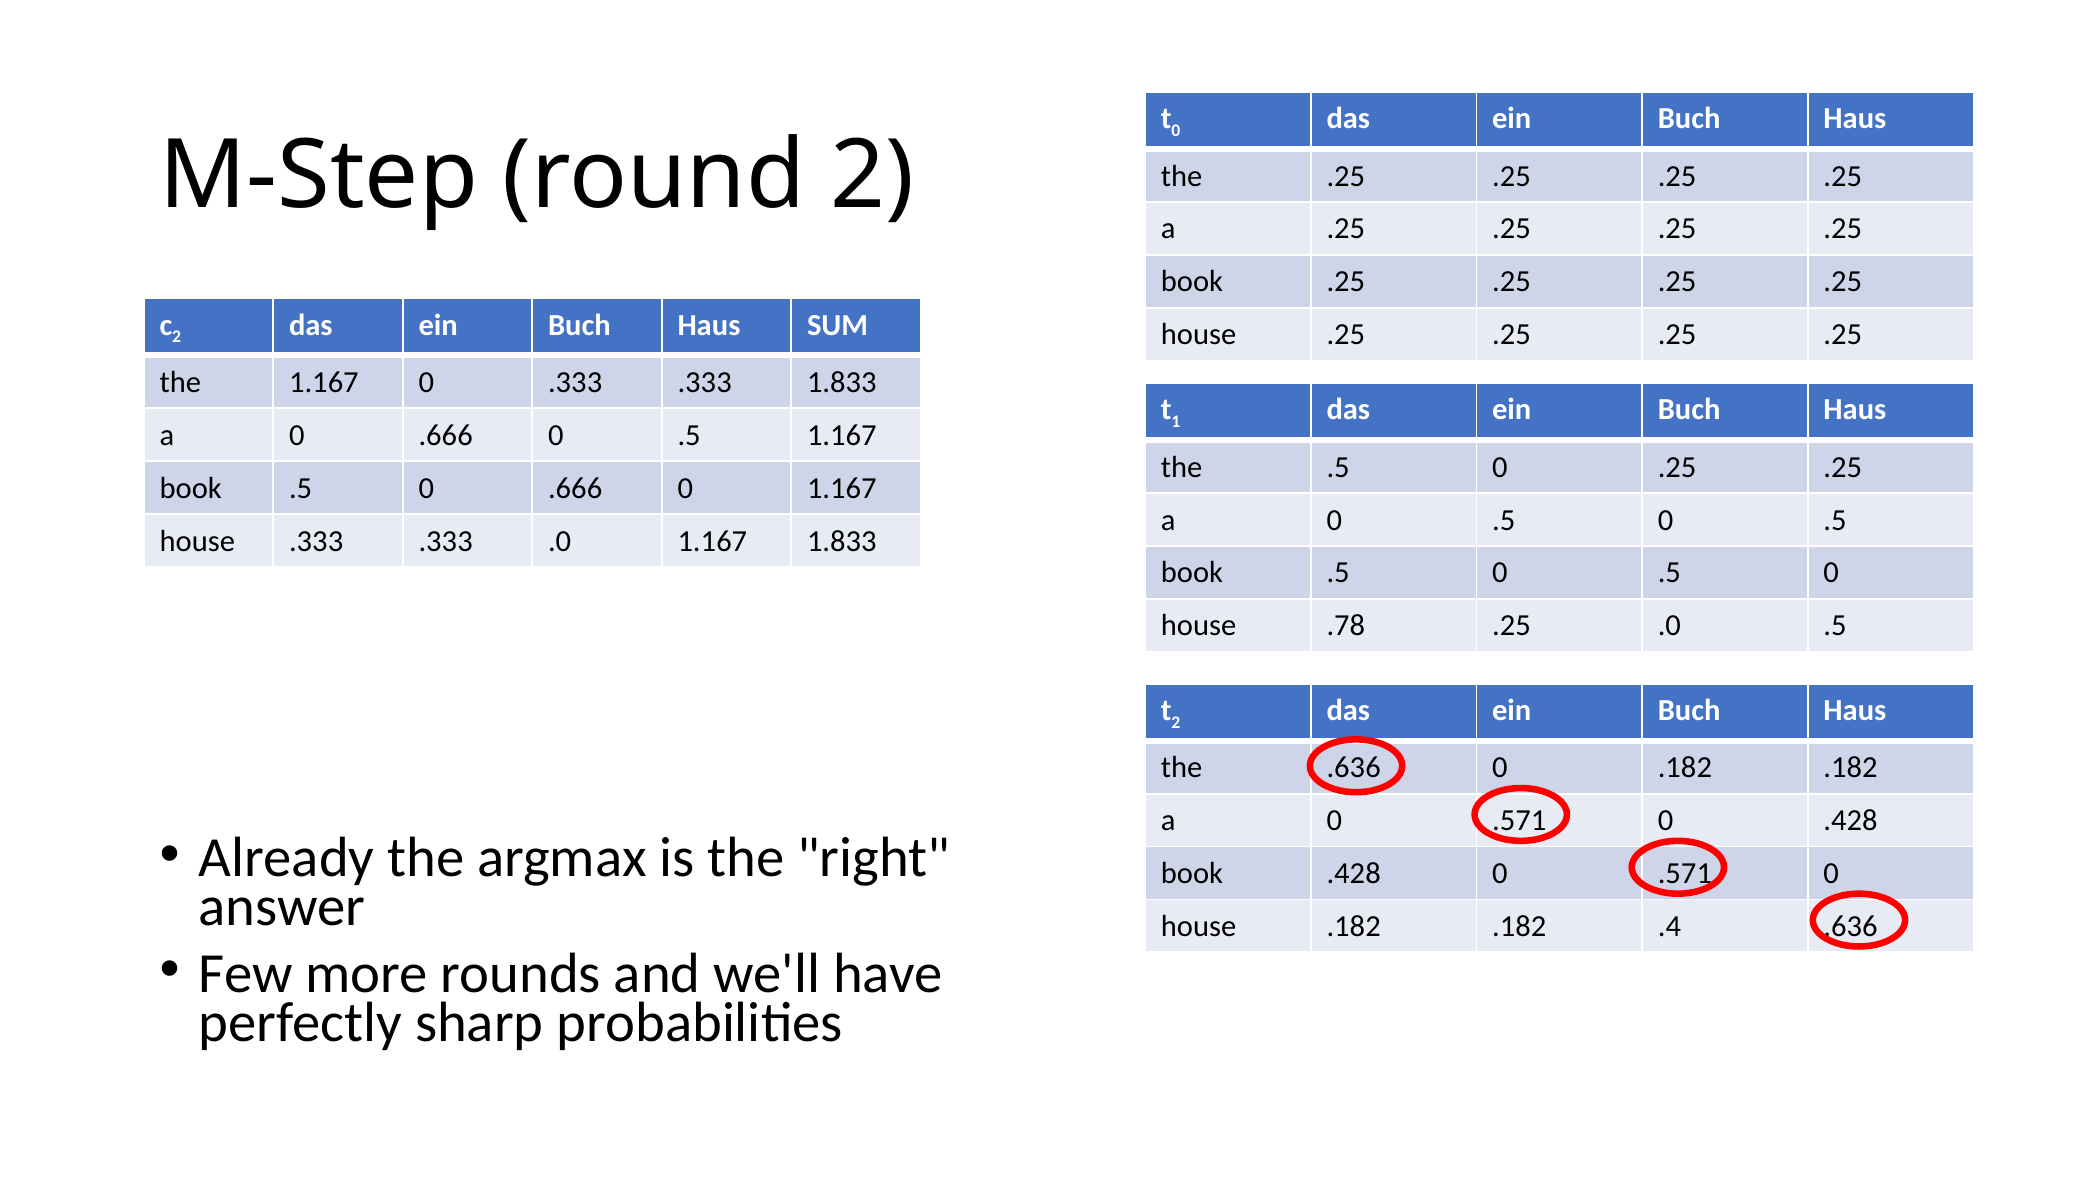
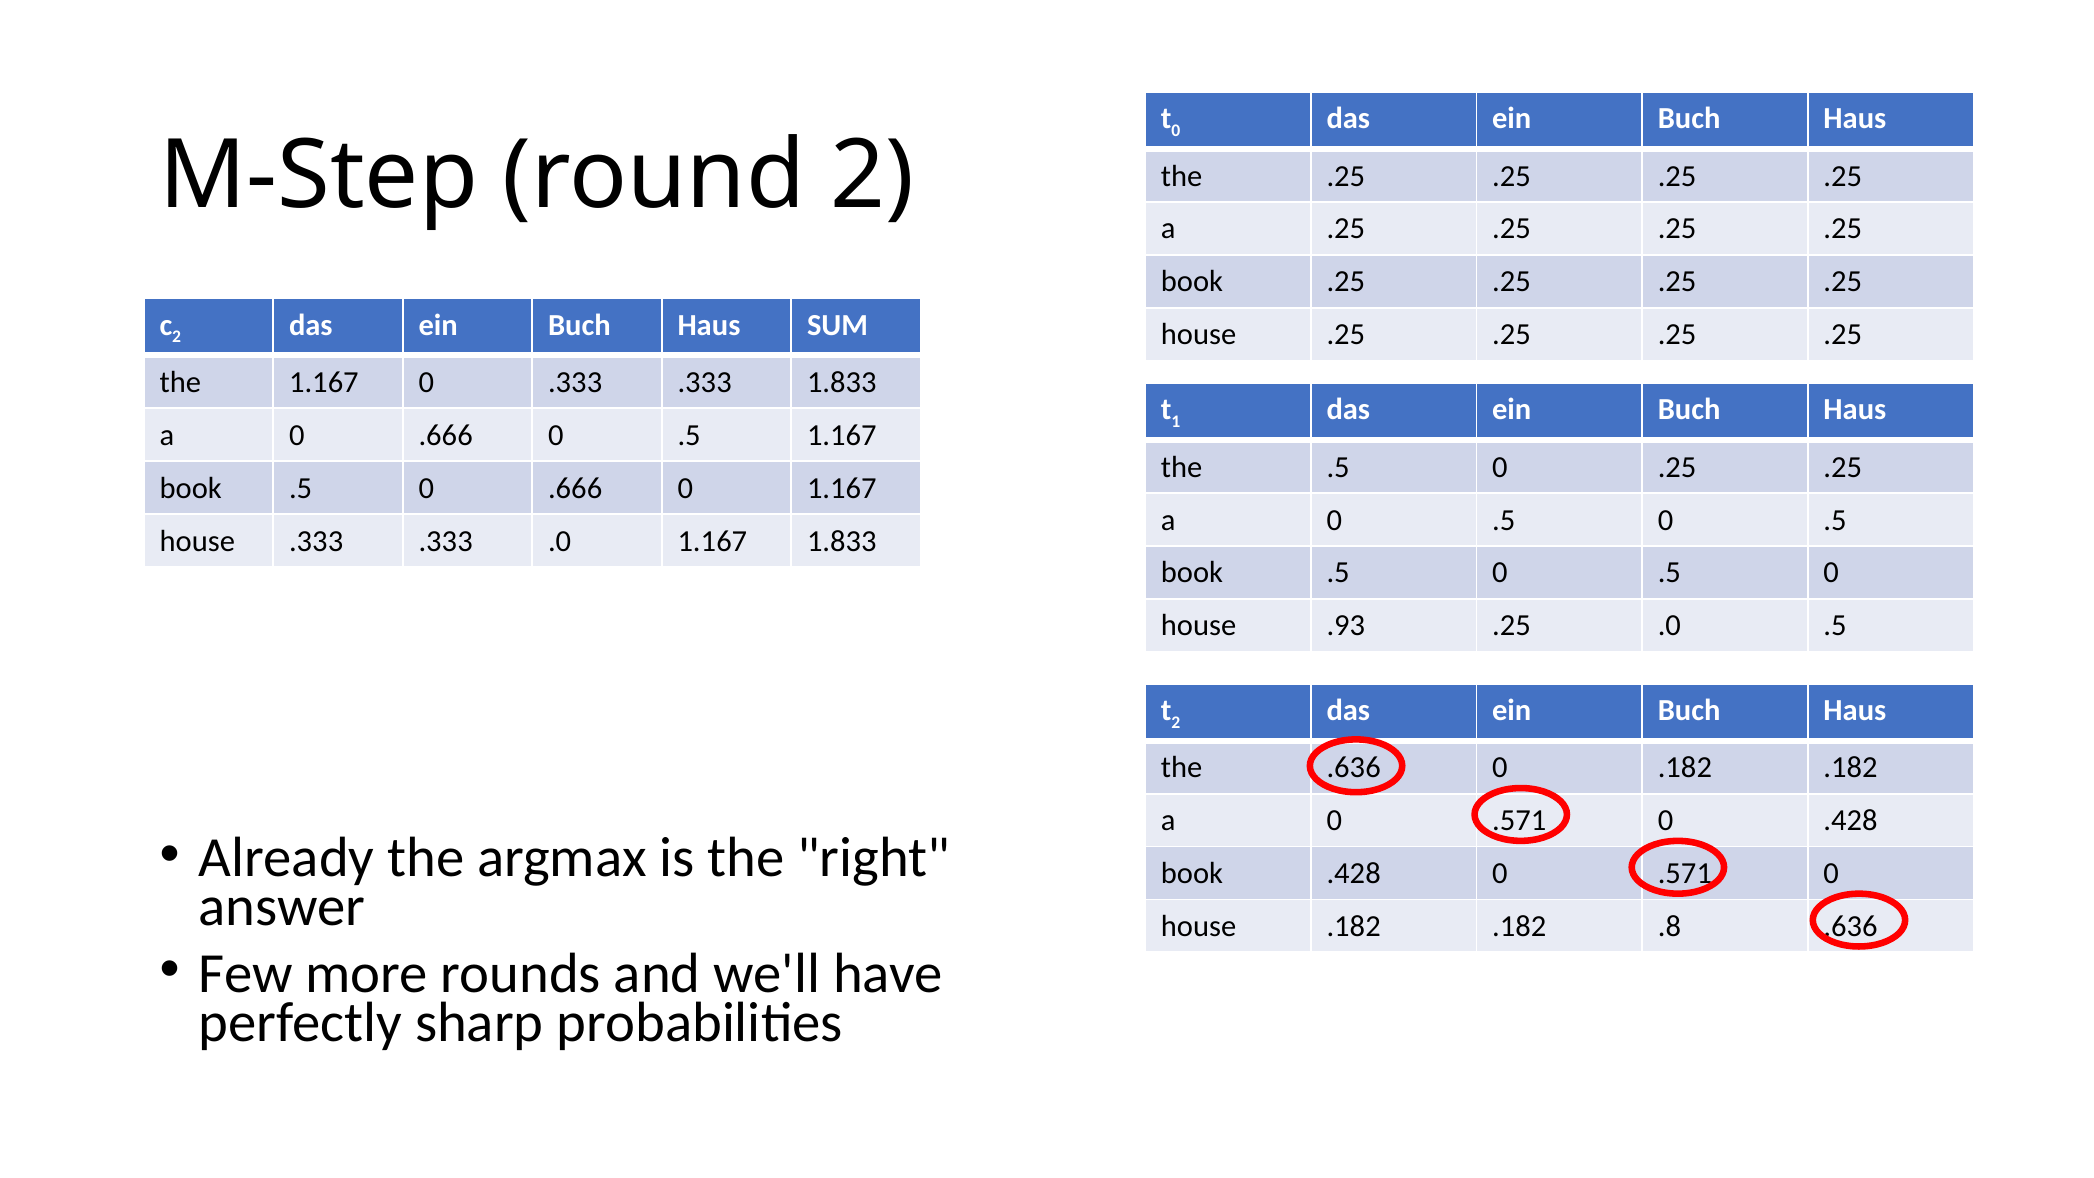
.78: .78 -> .93
.4: .4 -> .8
